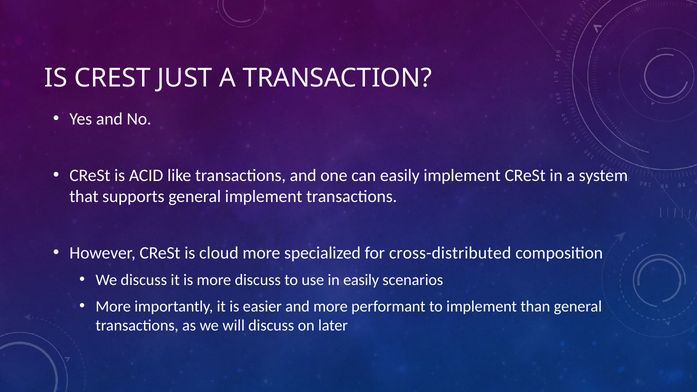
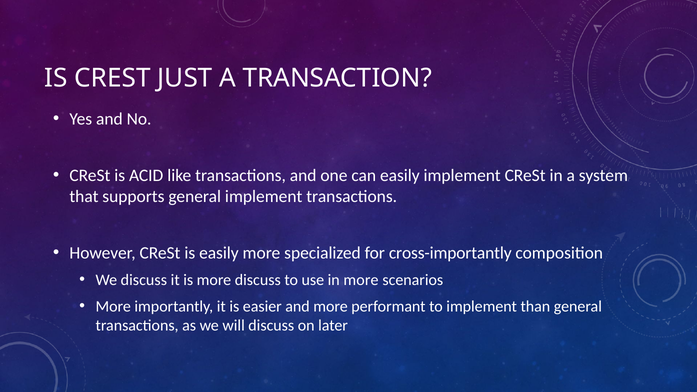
is cloud: cloud -> easily
cross-distributed: cross-distributed -> cross-importantly
in easily: easily -> more
